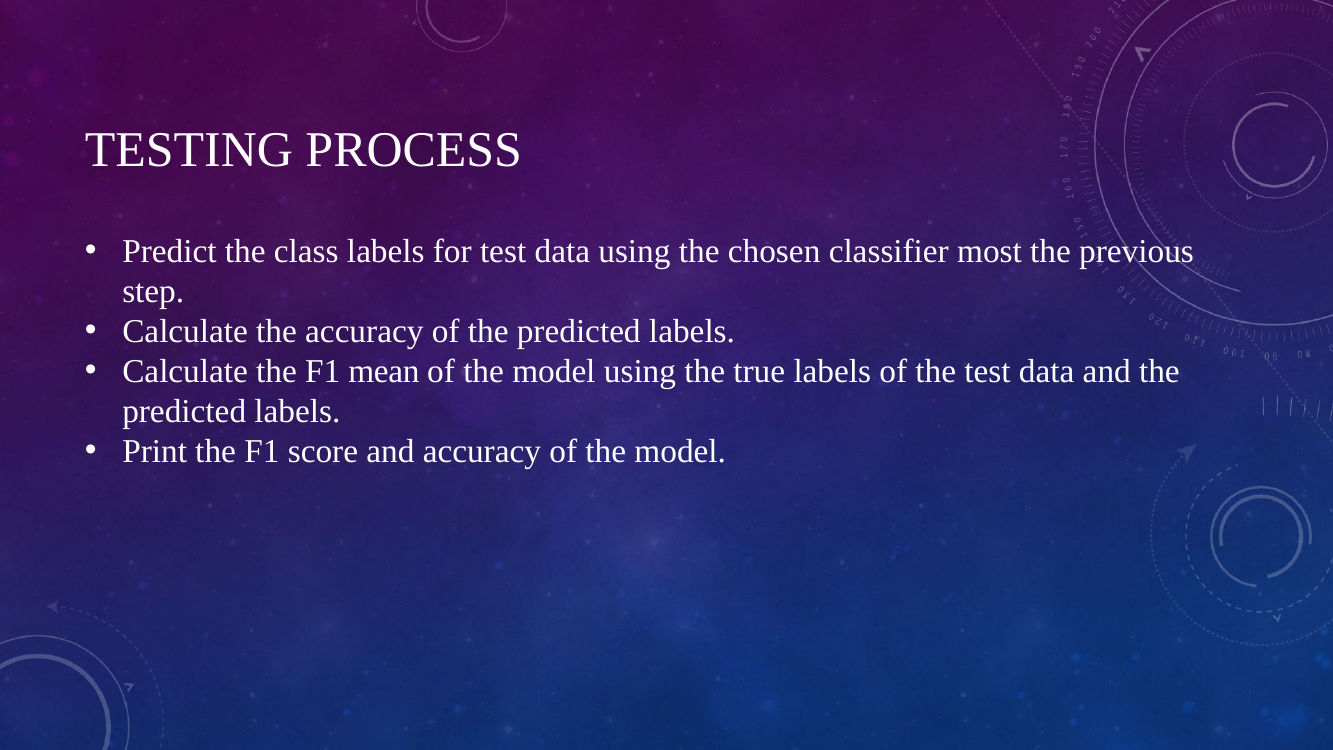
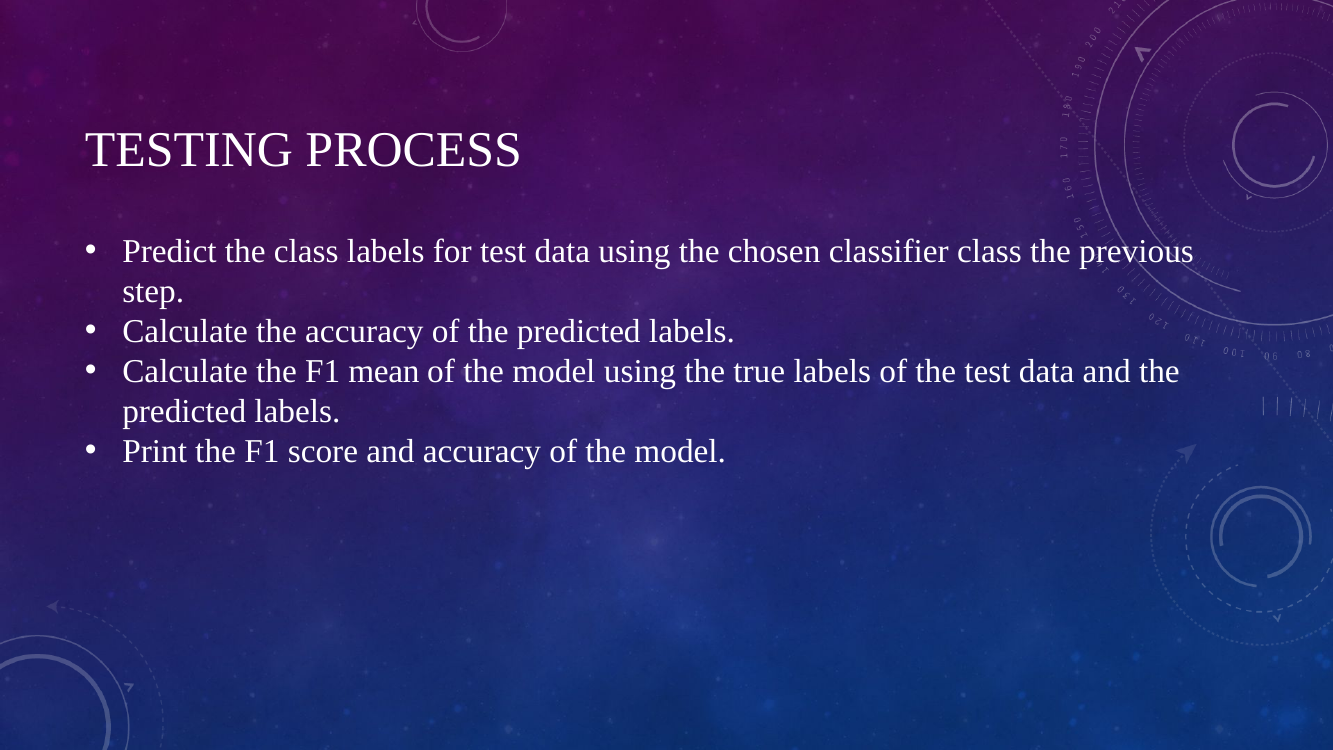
classifier most: most -> class
